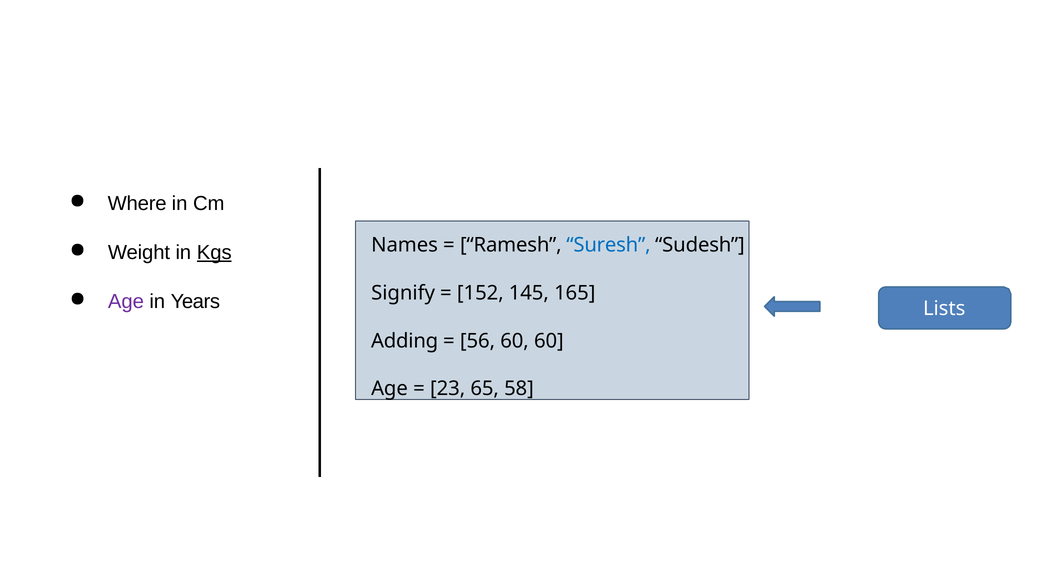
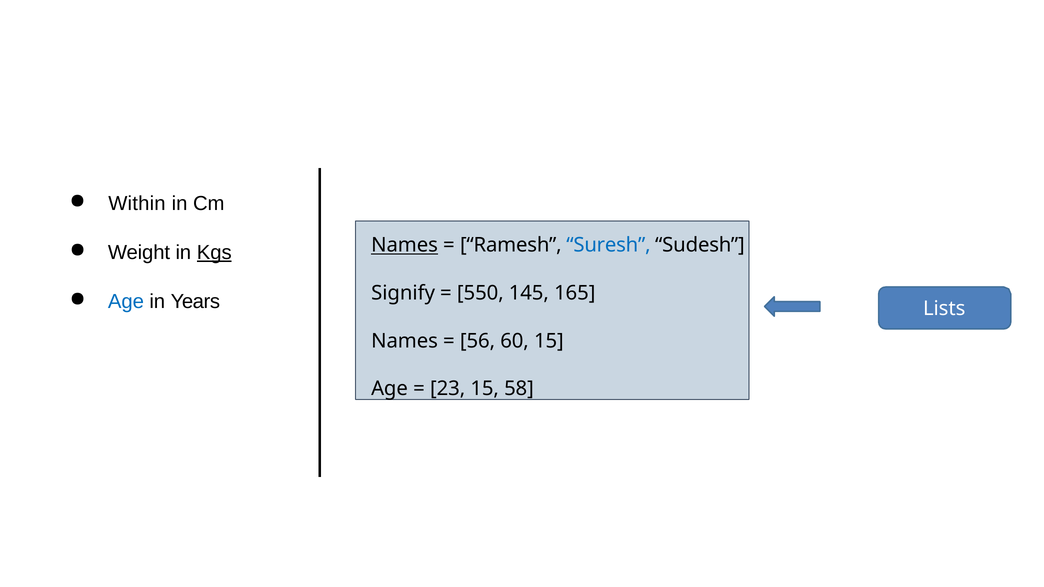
Where: Where -> Within
Names at (405, 245) underline: none -> present
152: 152 -> 550
Age at (126, 301) colour: purple -> blue
Adding at (405, 341): Adding -> Names
60 60: 60 -> 15
23 65: 65 -> 15
